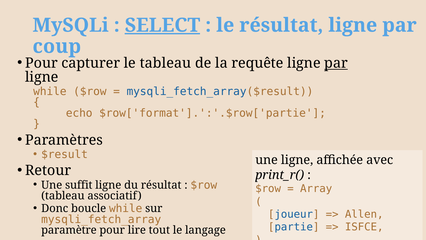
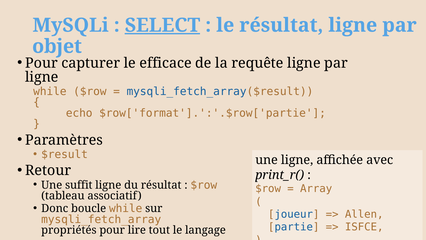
coup: coup -> objet
le tableau: tableau -> efficace
par at (336, 63) underline: present -> none
paramètre: paramètre -> propriétés
